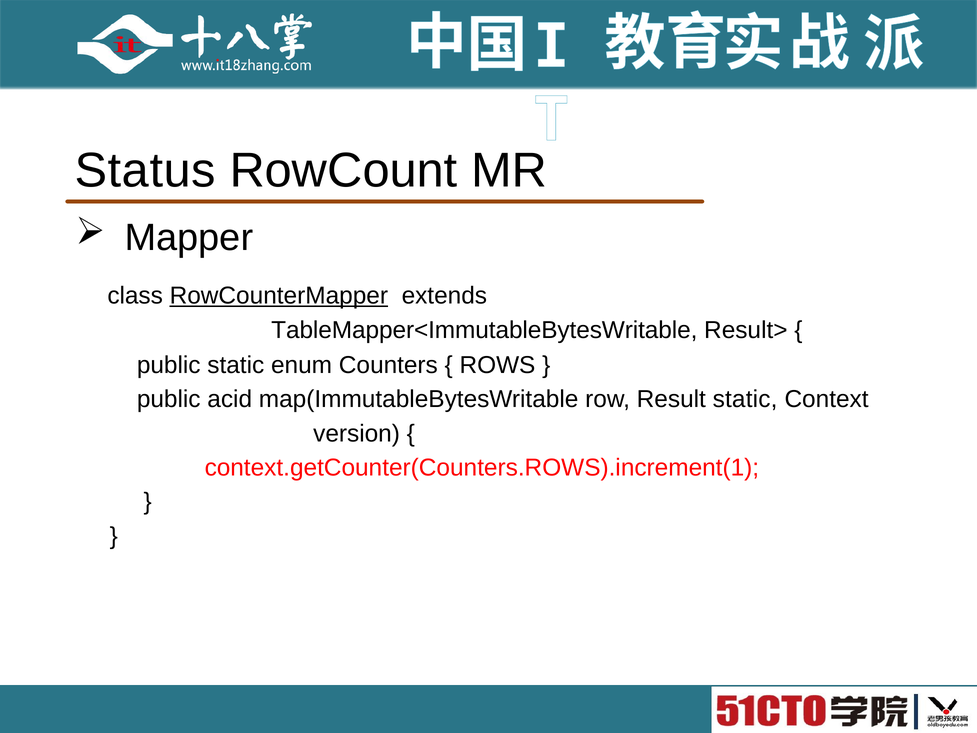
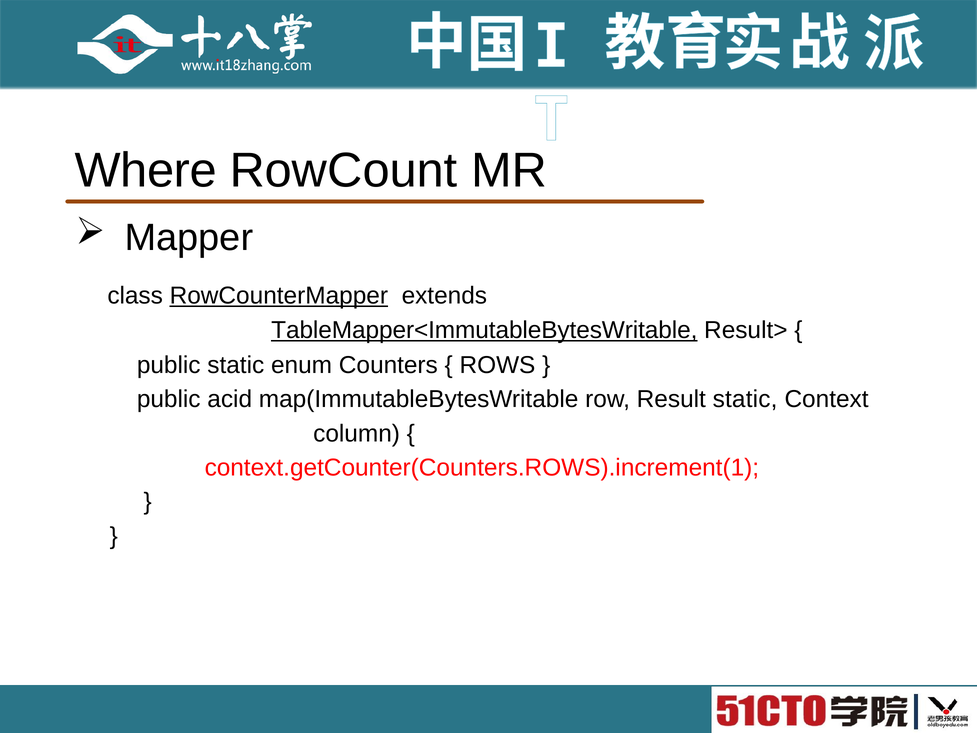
Status: Status -> Where
TableMapper<ImmutableBytesWritable underline: none -> present
version: version -> column
